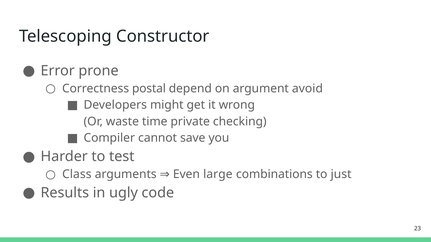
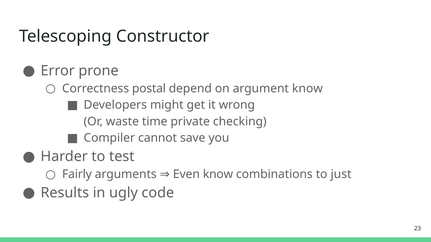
argument avoid: avoid -> know
Class: Class -> Fairly
Even large: large -> know
